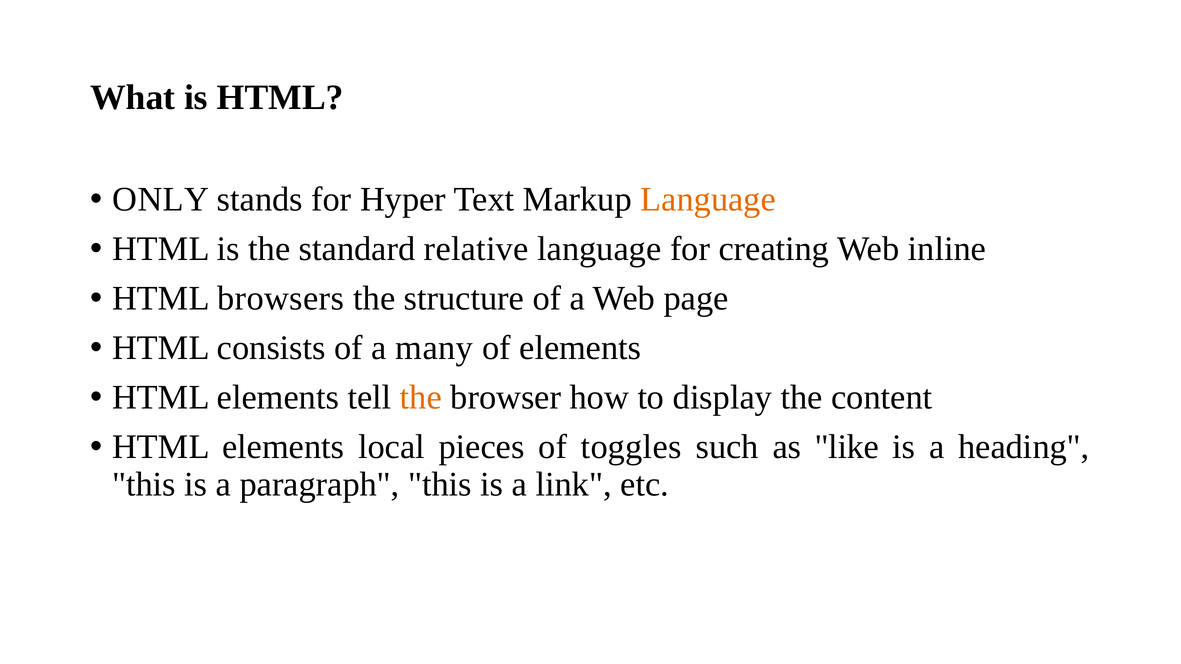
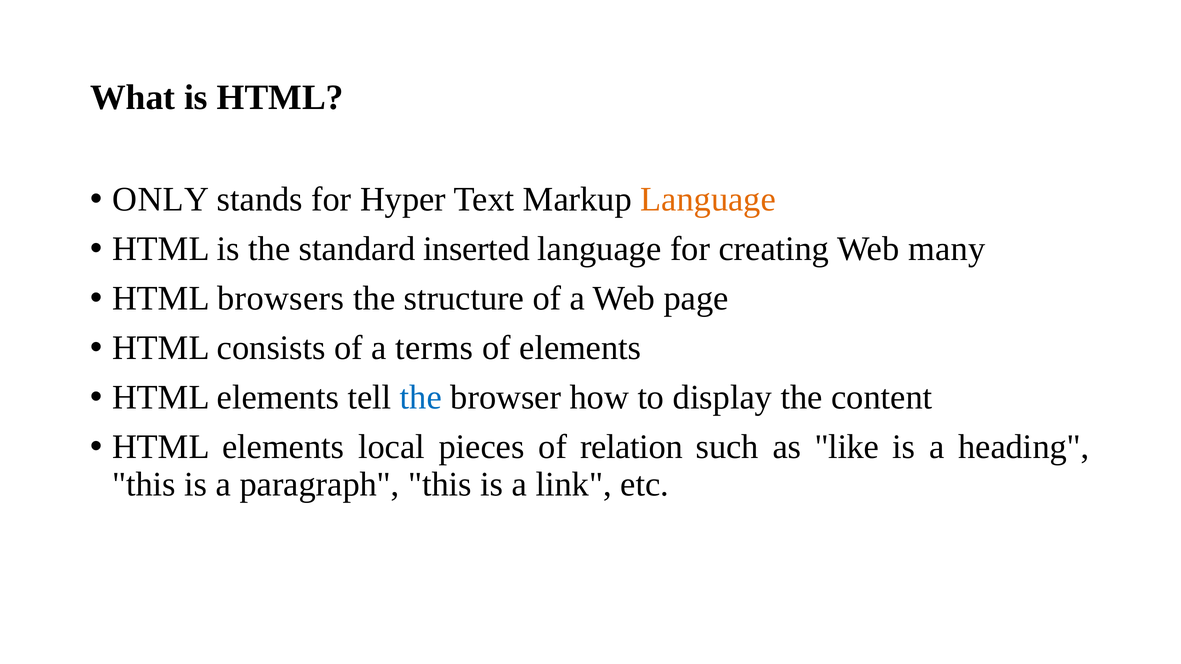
relative: relative -> inserted
inline: inline -> many
many: many -> terms
the at (421, 398) colour: orange -> blue
toggles: toggles -> relation
